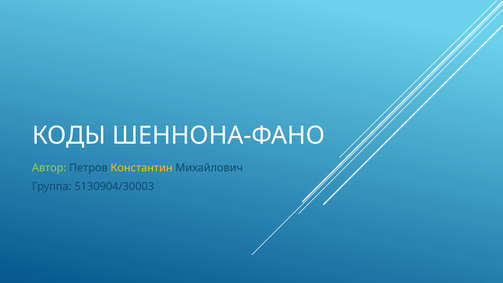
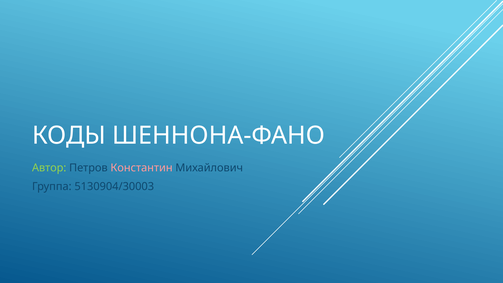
Константин colour: yellow -> pink
